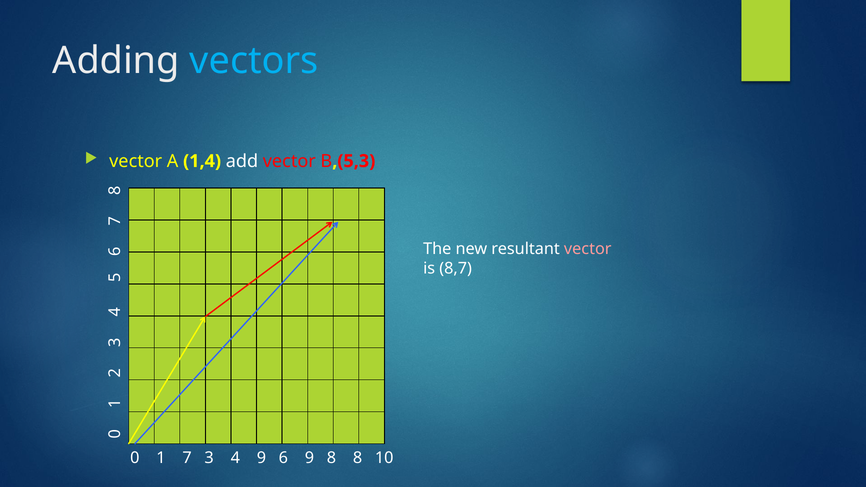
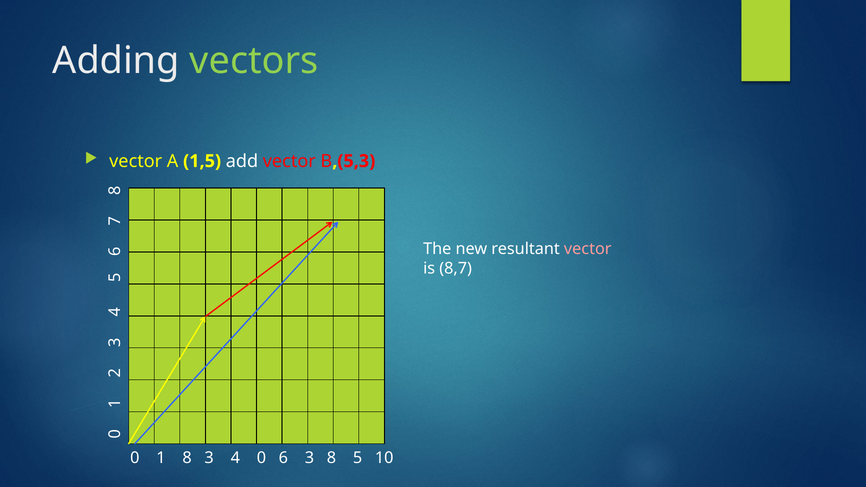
vectors colour: light blue -> light green
1,4: 1,4 -> 1,5
1 7: 7 -> 8
4 9: 9 -> 0
6 9: 9 -> 3
8 8: 8 -> 5
